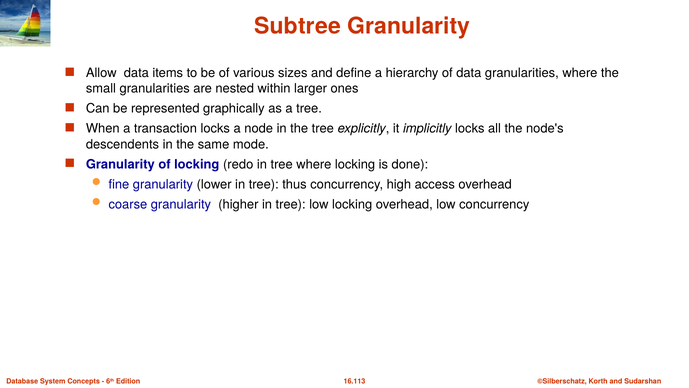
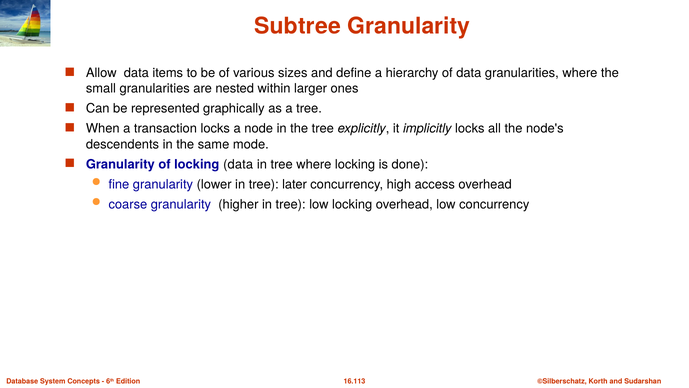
locking redo: redo -> data
thus: thus -> later
